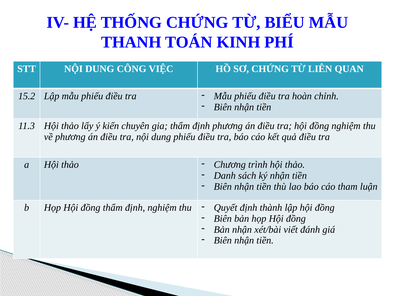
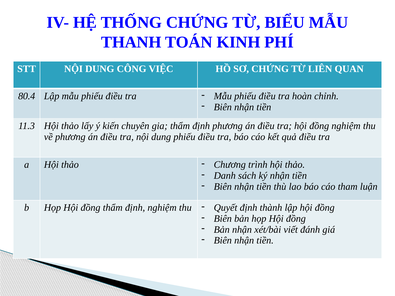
15.2: 15.2 -> 80.4
